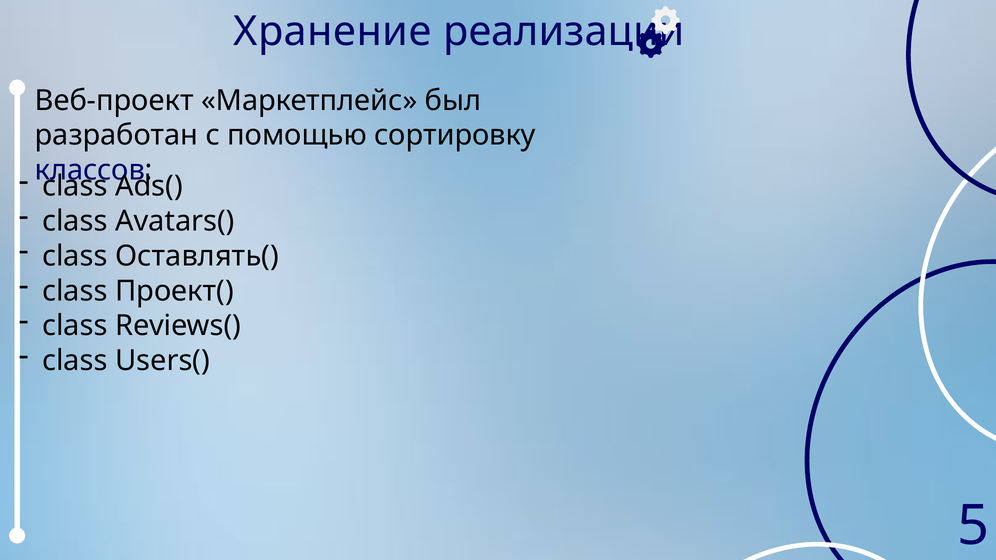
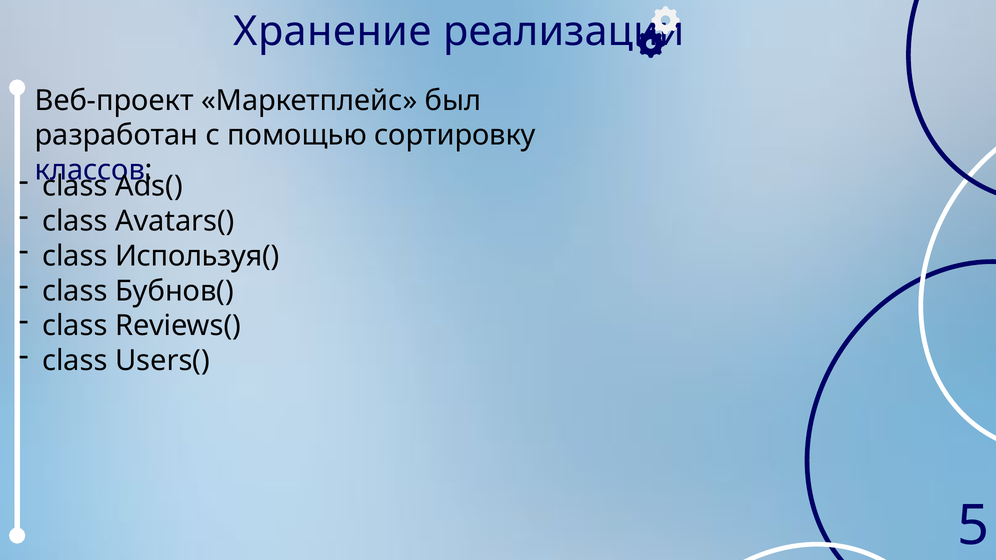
Оставлять(: Оставлять( -> Используя(
Проект(: Проект( -> Бубнов(
